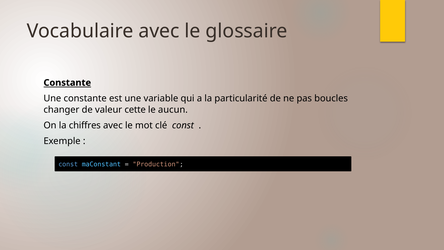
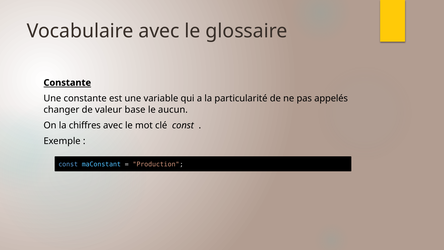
boucles: boucles -> appelés
cette: cette -> base
